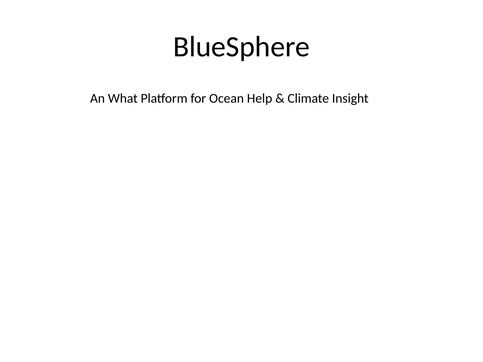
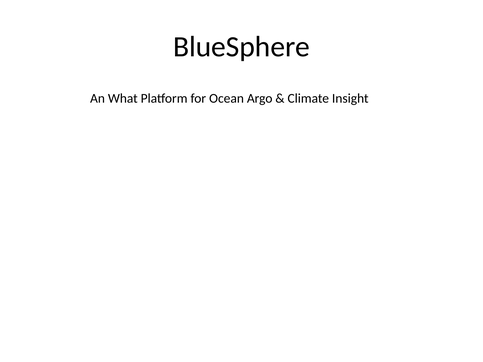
Help: Help -> Argo
